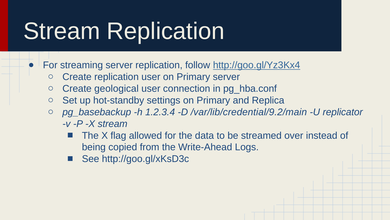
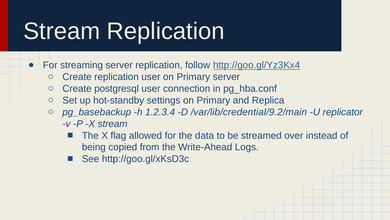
geological: geological -> postgresql
